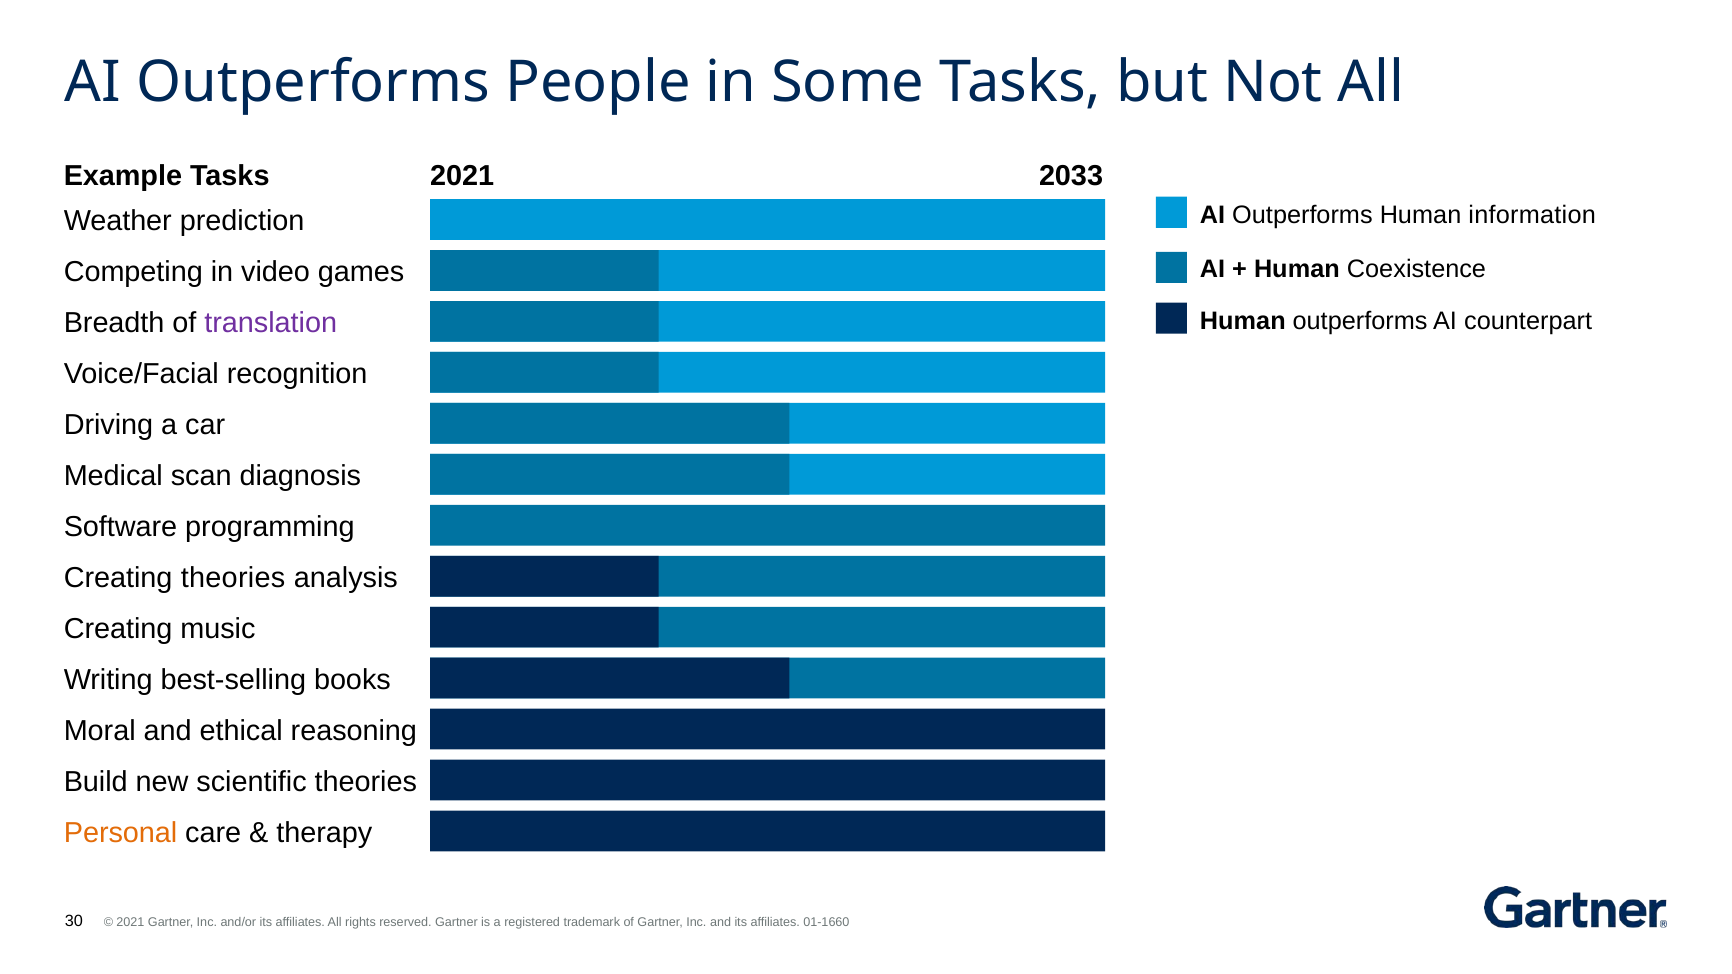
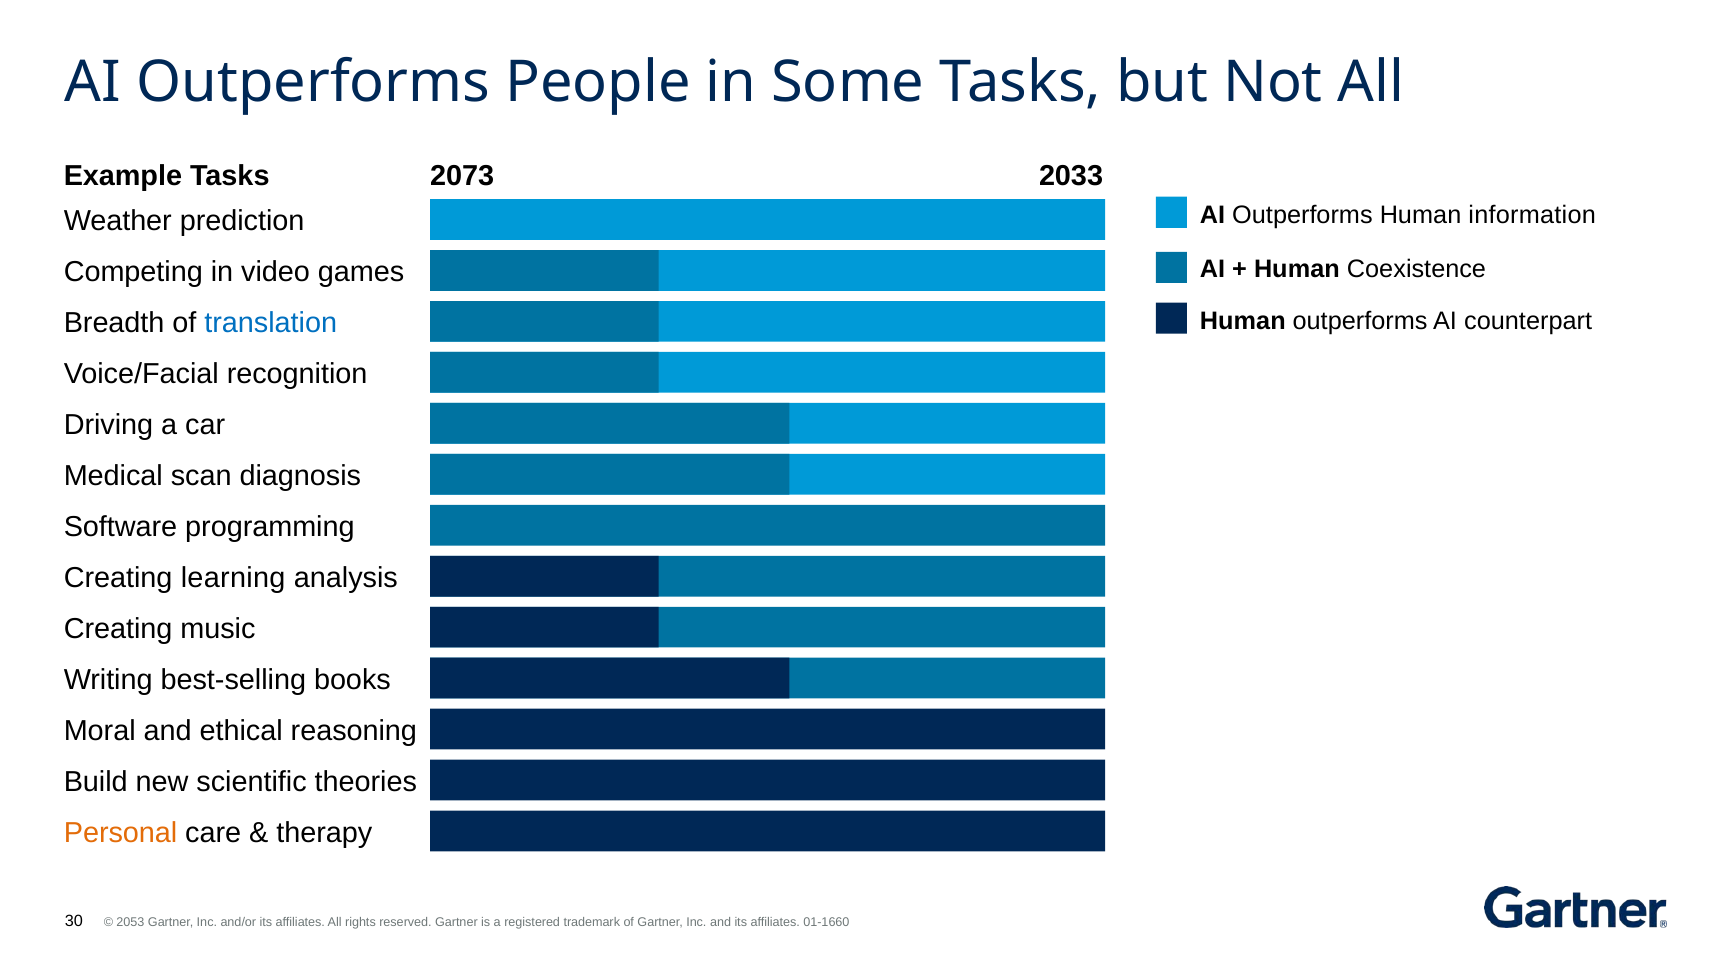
2021 at (462, 176): 2021 -> 2073
translation colour: purple -> blue
Creating theories: theories -> learning
2021 at (130, 923): 2021 -> 2053
